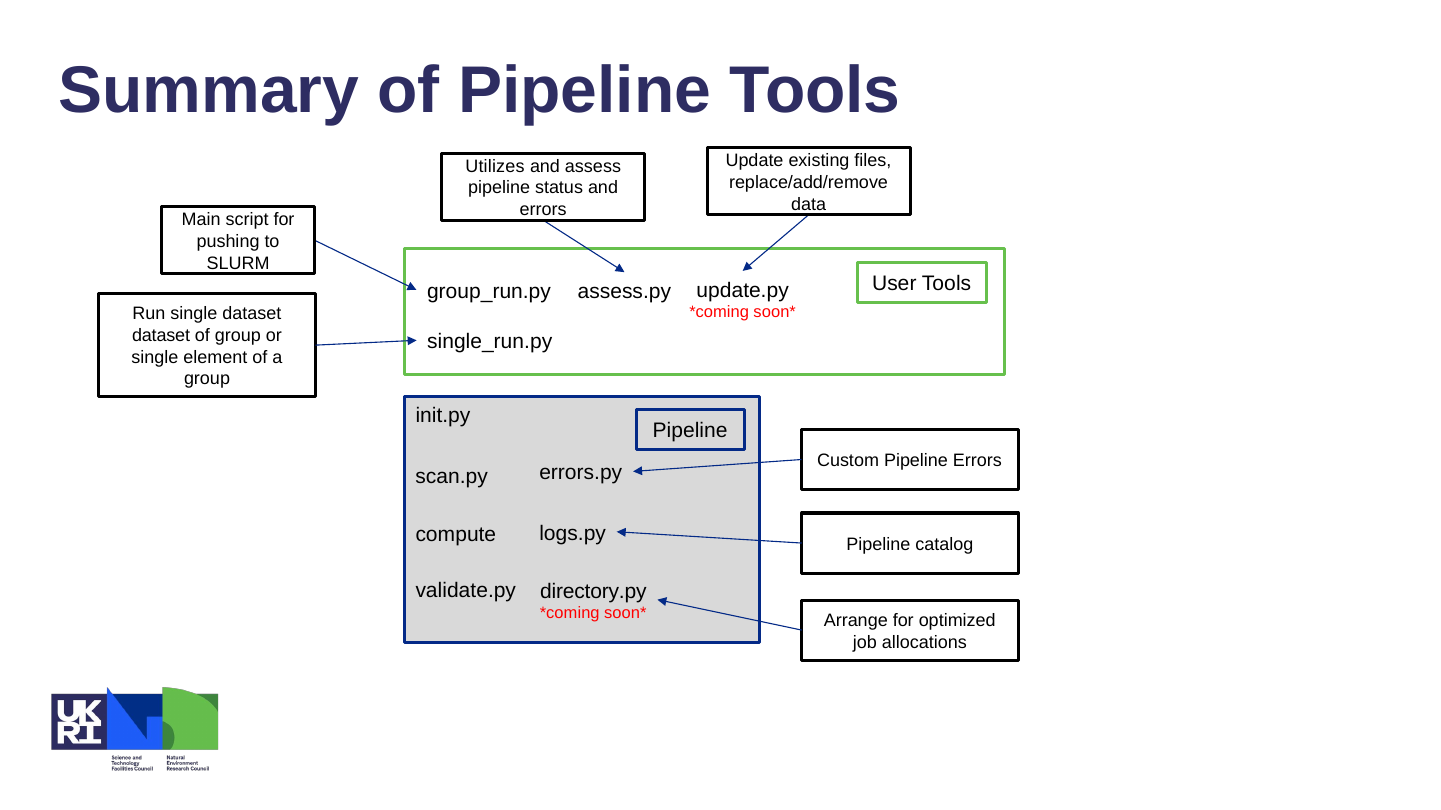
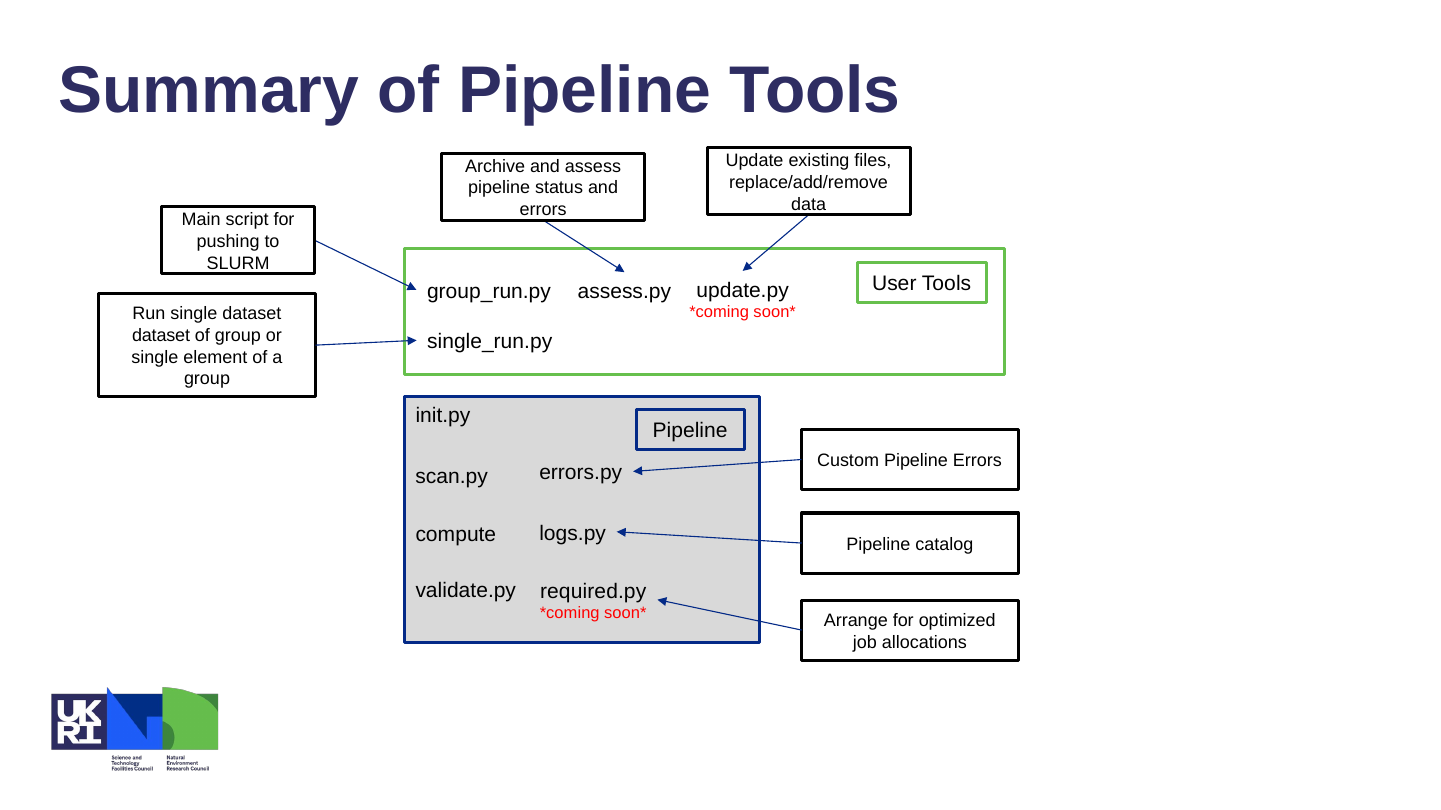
Utilizes: Utilizes -> Archive
directory.py: directory.py -> required.py
